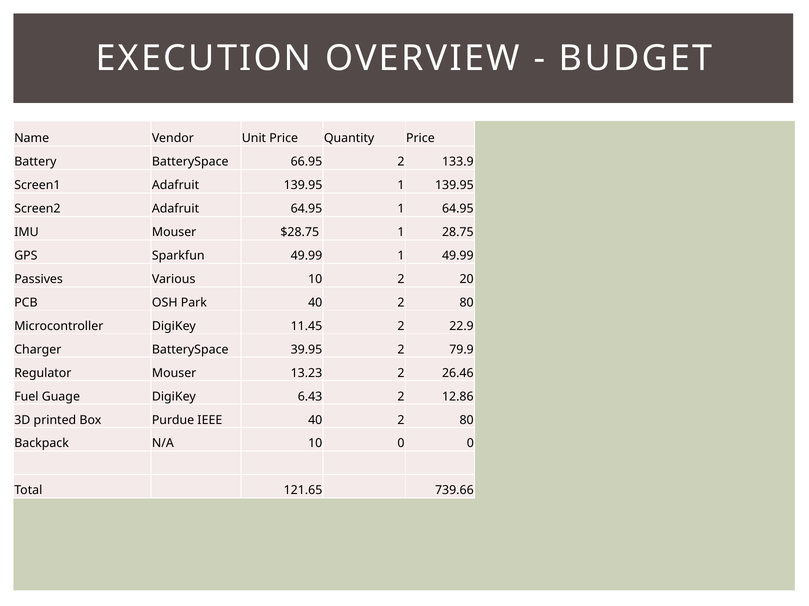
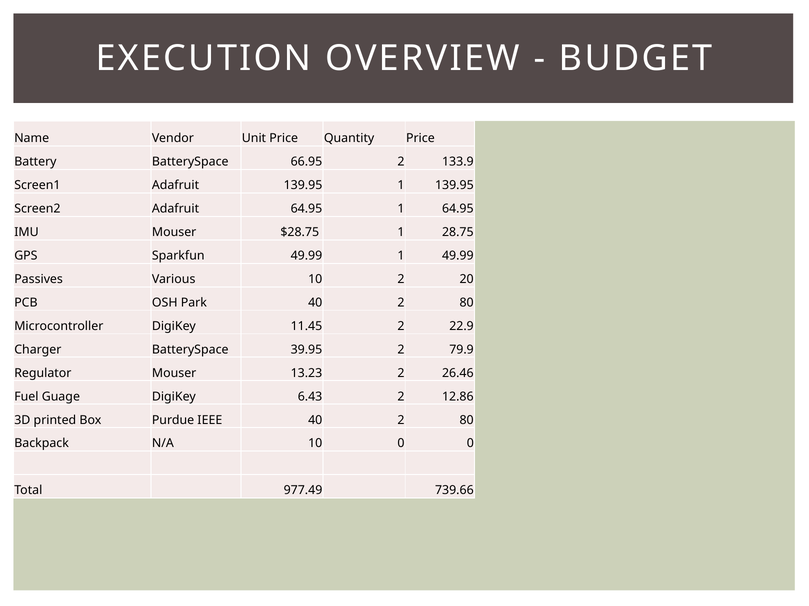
121.65: 121.65 -> 977.49
